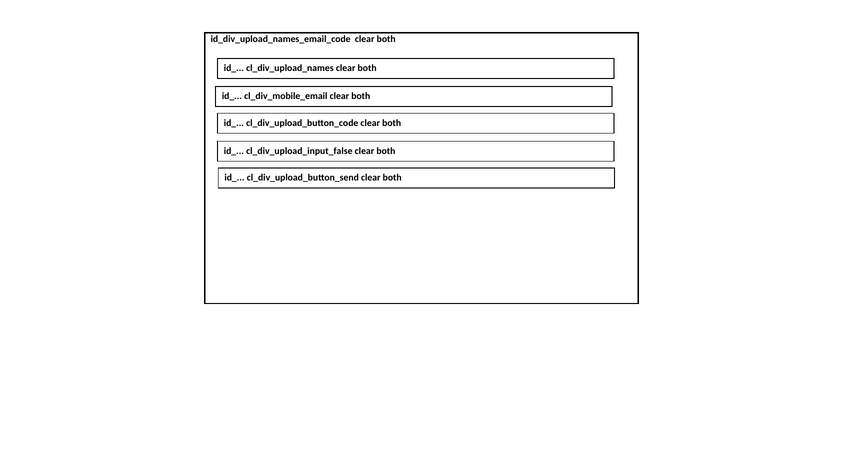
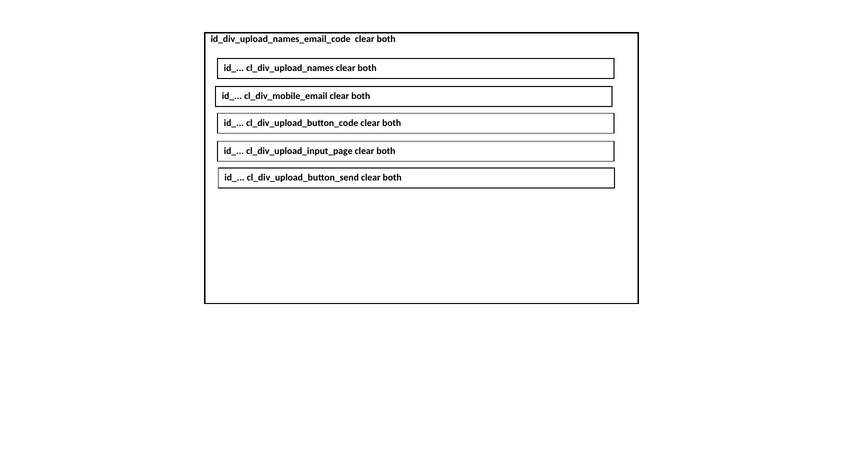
cl_div_upload_input_false: cl_div_upload_input_false -> cl_div_upload_input_page
